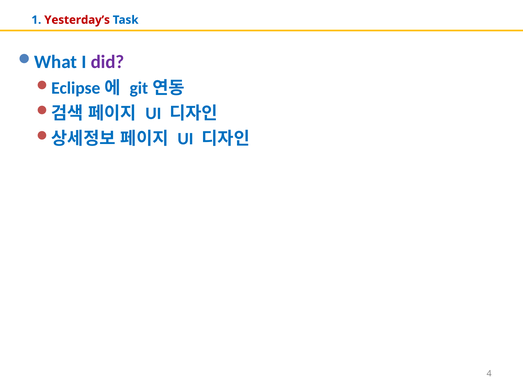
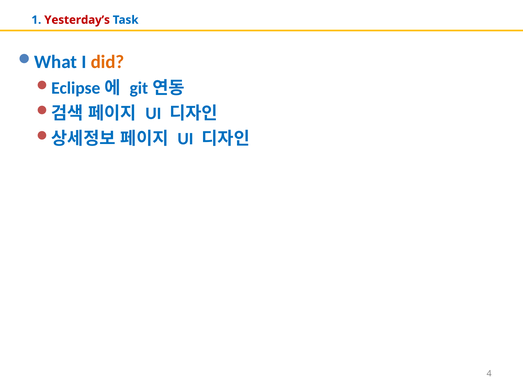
did colour: purple -> orange
